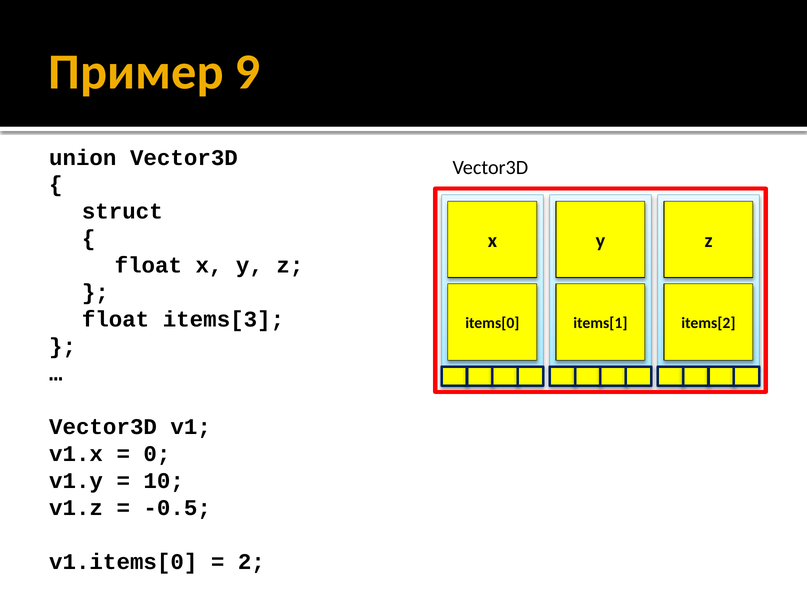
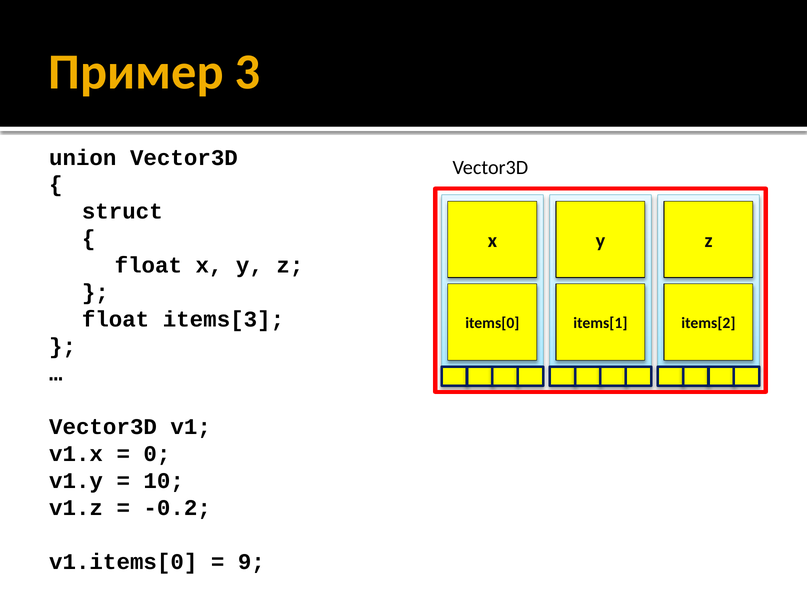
9: 9 -> 3
-0.5: -0.5 -> -0.2
2: 2 -> 9
